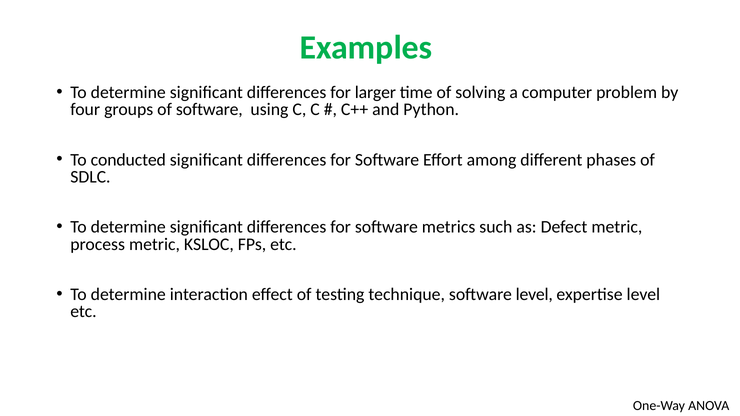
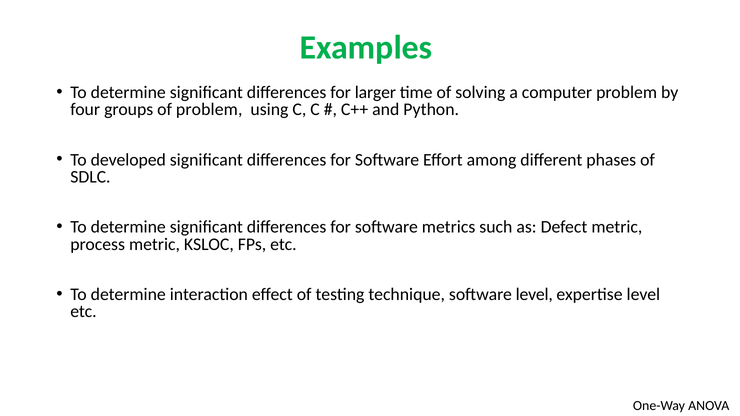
of software: software -> problem
conducted: conducted -> developed
